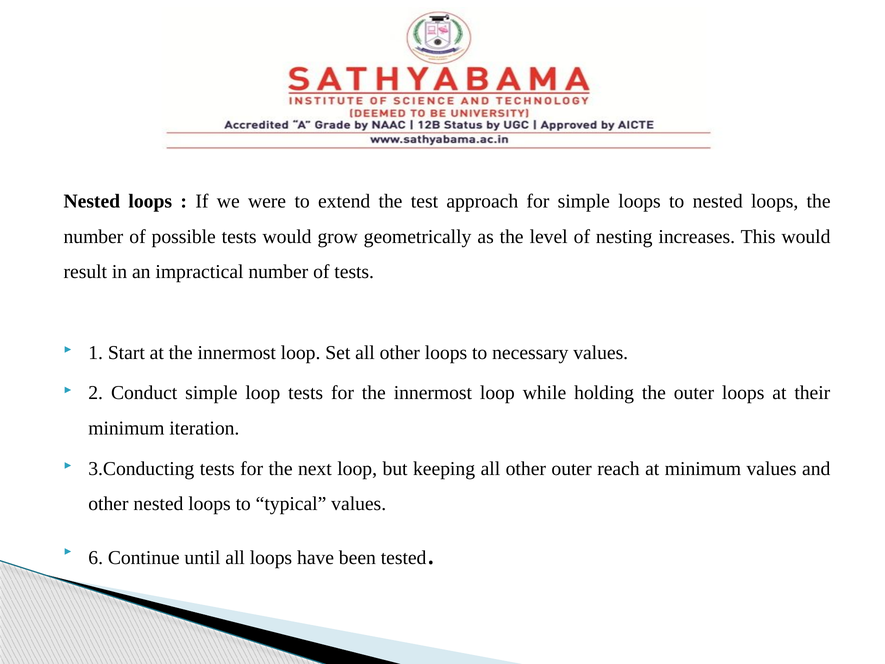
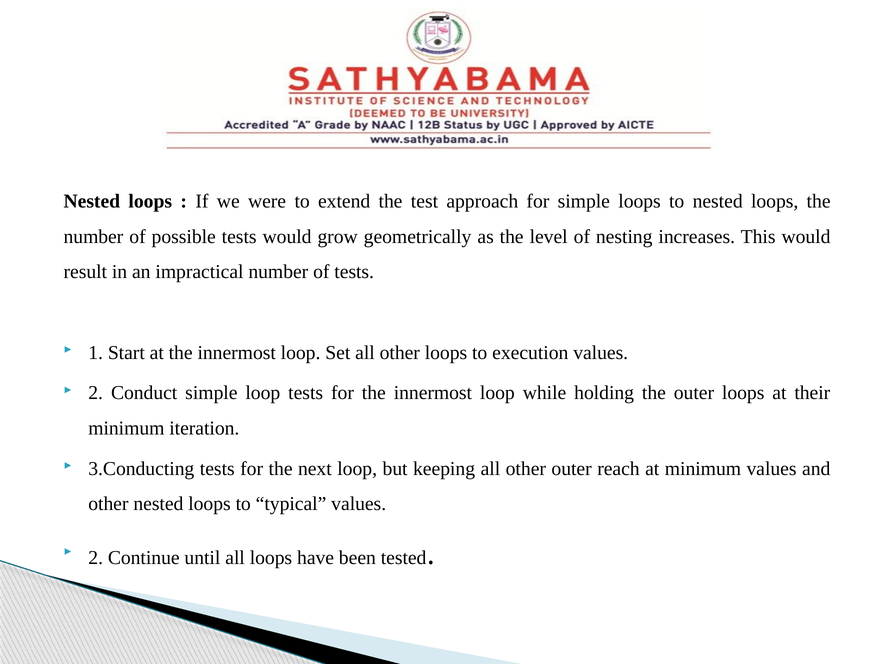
necessary: necessary -> execution
6 at (96, 558): 6 -> 2
